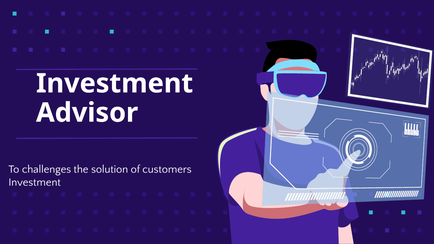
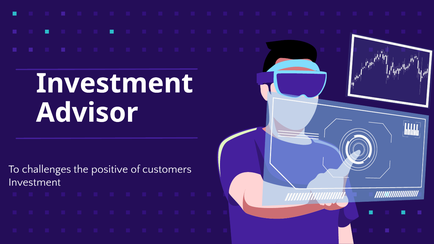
solution: solution -> positive
